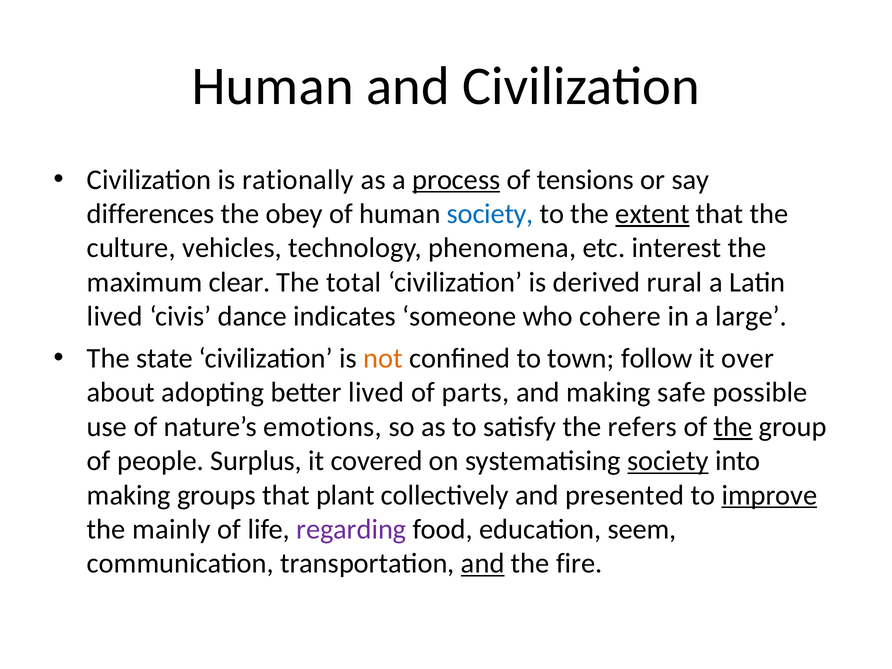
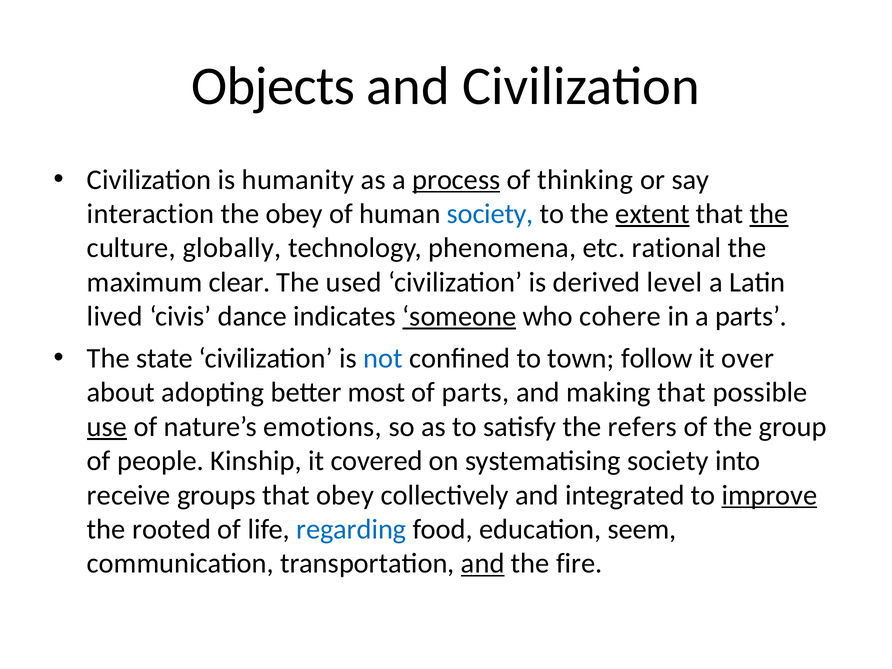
Human at (273, 86): Human -> Objects
rationally: rationally -> humanity
tensions: tensions -> thinking
differences: differences -> interaction
the at (769, 214) underline: none -> present
vehicles: vehicles -> globally
interest: interest -> rational
total: total -> used
rural: rural -> level
someone underline: none -> present
a large: large -> parts
not colour: orange -> blue
better lived: lived -> most
making safe: safe -> that
use underline: none -> present
the at (733, 427) underline: present -> none
Surplus: Surplus -> Kinship
society at (668, 461) underline: present -> none
making at (129, 495): making -> receive
that plant: plant -> obey
presented: presented -> integrated
mainly: mainly -> rooted
regarding colour: purple -> blue
